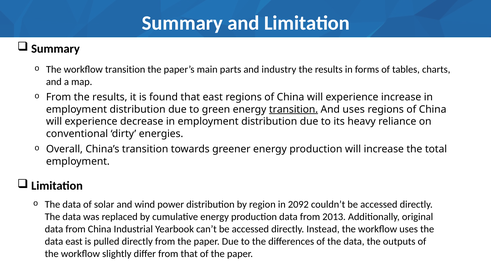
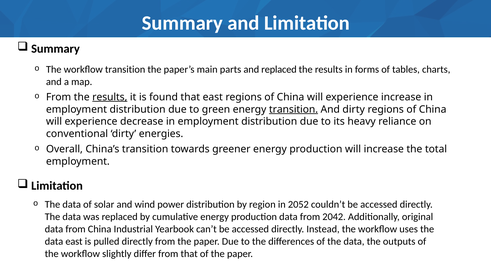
and industry: industry -> replaced
results at (110, 97) underline: none -> present
And uses: uses -> dirty
2092: 2092 -> 2052
2013: 2013 -> 2042
